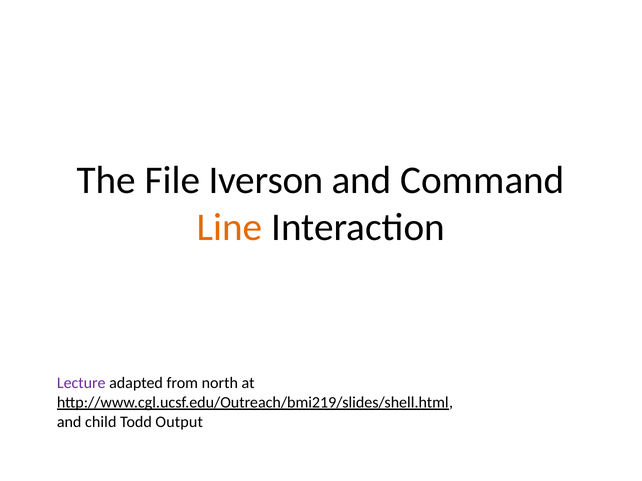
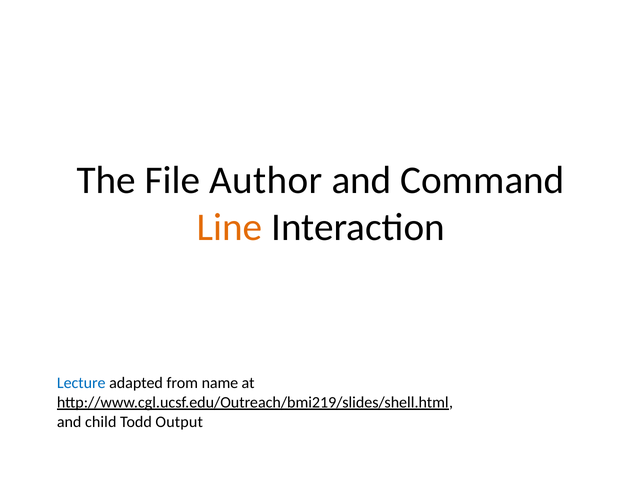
Iverson: Iverson -> Author
Lecture colour: purple -> blue
north: north -> name
